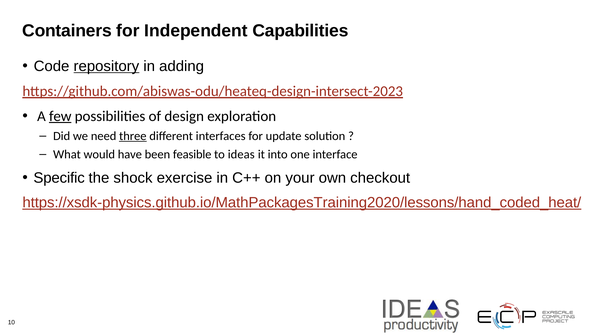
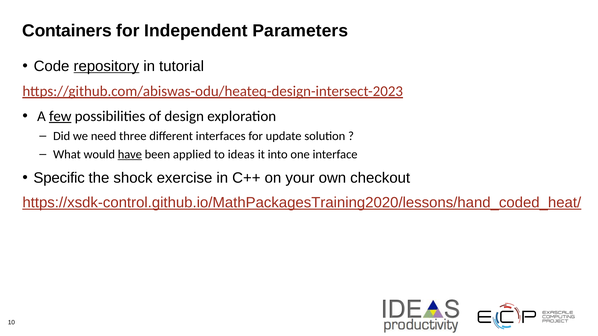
Capabilities: Capabilities -> Parameters
adding: adding -> tutorial
three underline: present -> none
have underline: none -> present
feasible: feasible -> applied
https://xsdk-physics.github.io/MathPackagesTraining2020/lessons/hand_coded_heat/: https://xsdk-physics.github.io/MathPackagesTraining2020/lessons/hand_coded_heat/ -> https://xsdk-control.github.io/MathPackagesTraining2020/lessons/hand_coded_heat/
